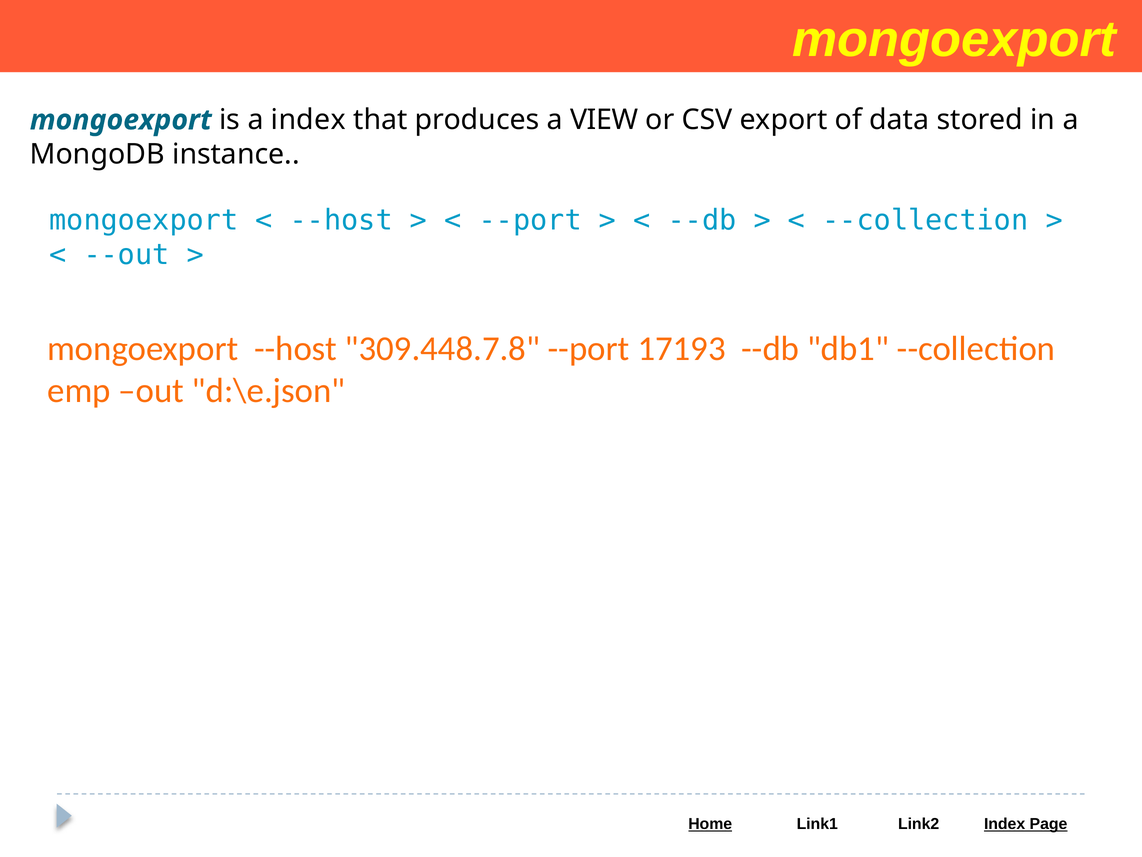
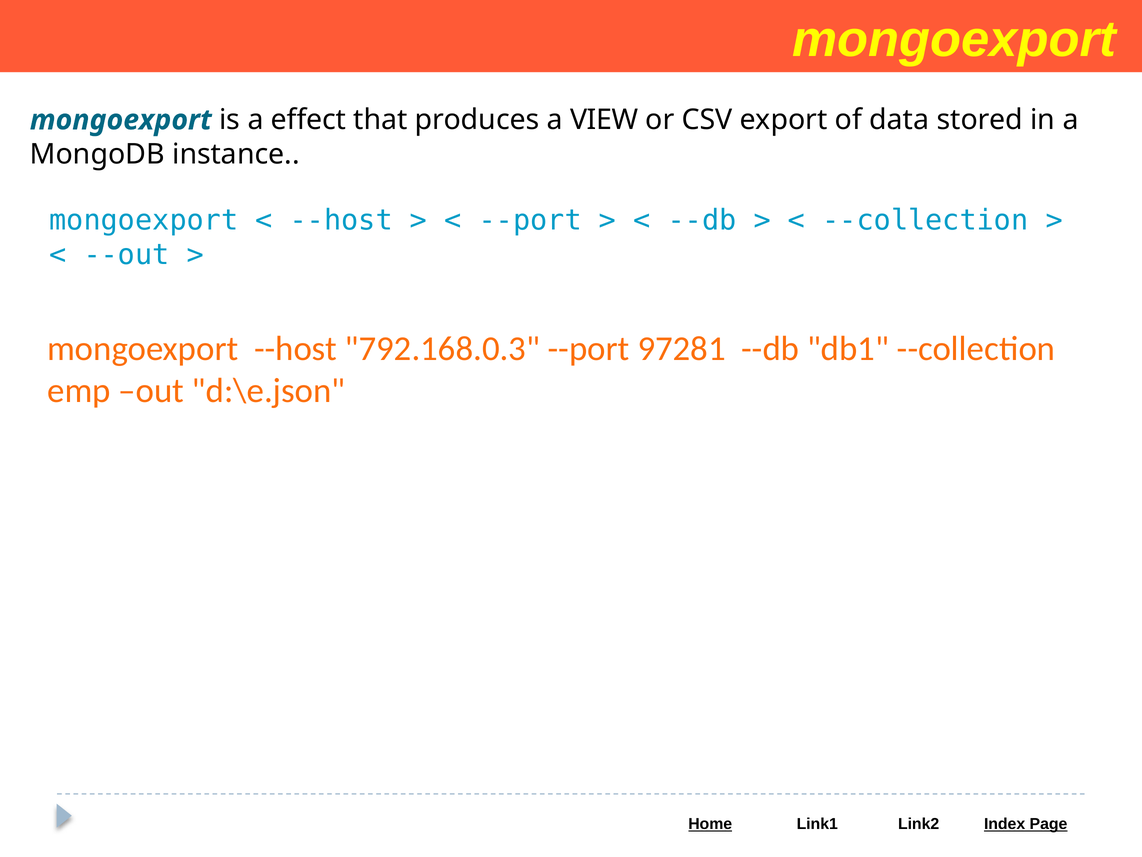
a index: index -> effect
309.448.7.8: 309.448.7.8 -> 792.168.0.3
17193: 17193 -> 97281
